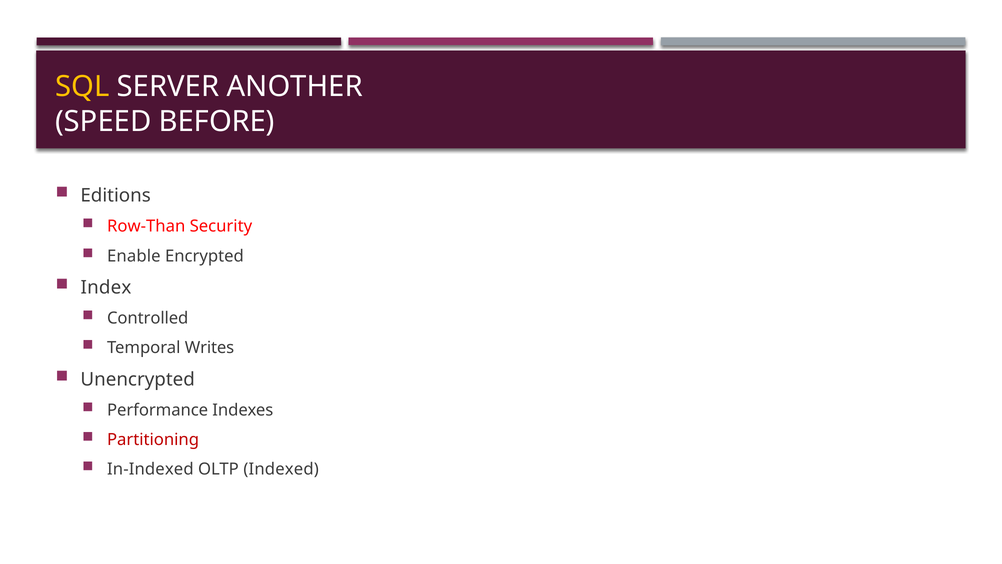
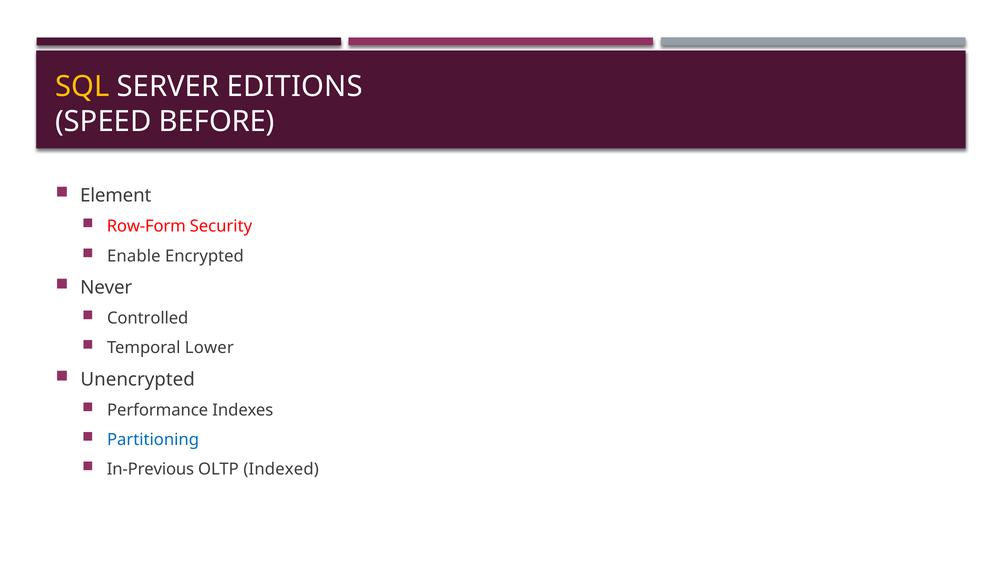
ANOTHER: ANOTHER -> EDITIONS
Editions: Editions -> Element
Row-Than: Row-Than -> Row-Form
Index: Index -> Never
Writes: Writes -> Lower
Partitioning colour: red -> blue
In-Indexed: In-Indexed -> In-Previous
